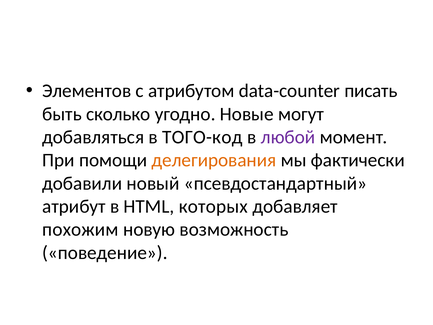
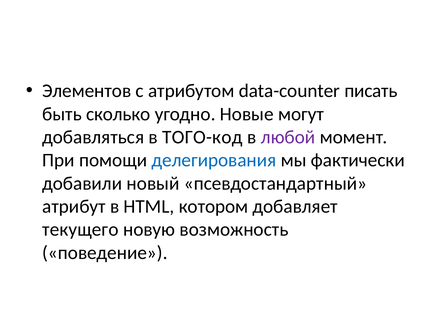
делегирования colour: orange -> blue
которых: которых -> котором
похожим: похожим -> текущего
